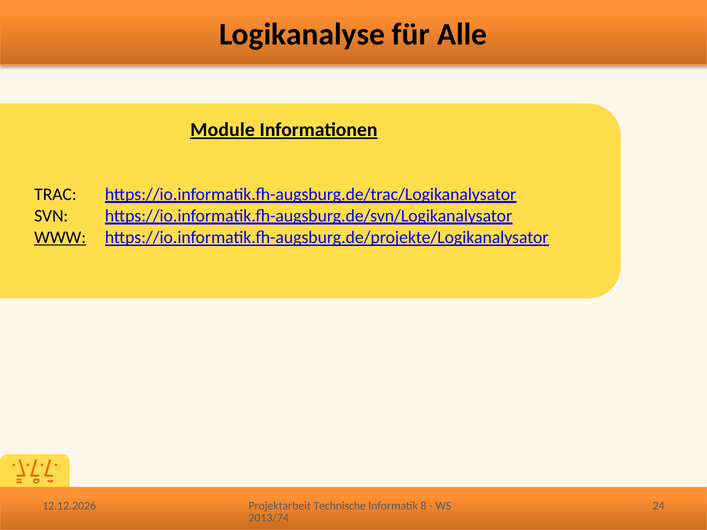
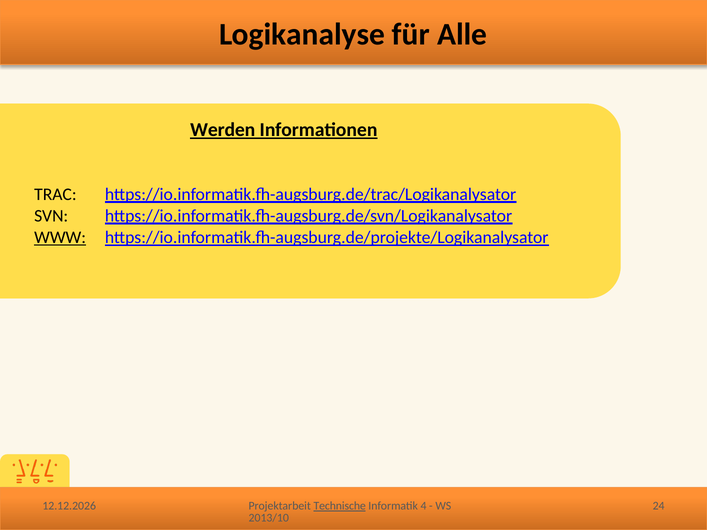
Module: Module -> Werden
Technische underline: none -> present
8: 8 -> 4
2013/74: 2013/74 -> 2013/10
